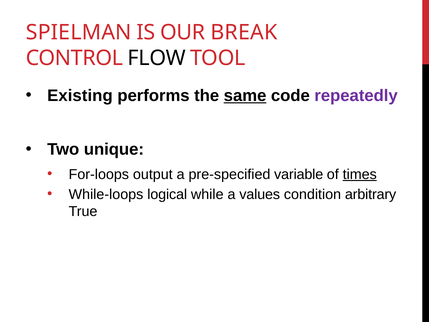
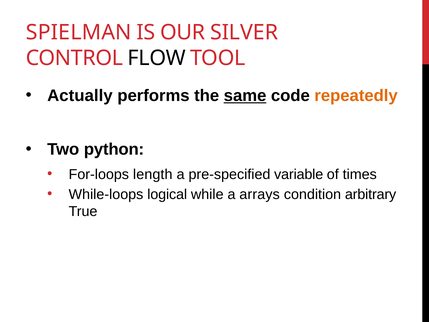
BREAK: BREAK -> SILVER
Existing: Existing -> Actually
repeatedly colour: purple -> orange
unique: unique -> python
output: output -> length
times underline: present -> none
values: values -> arrays
